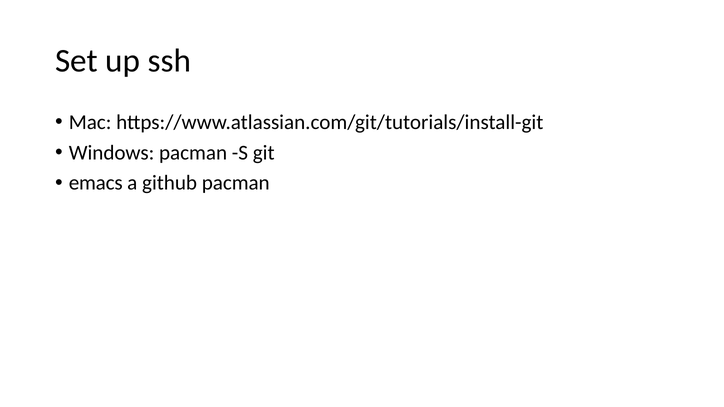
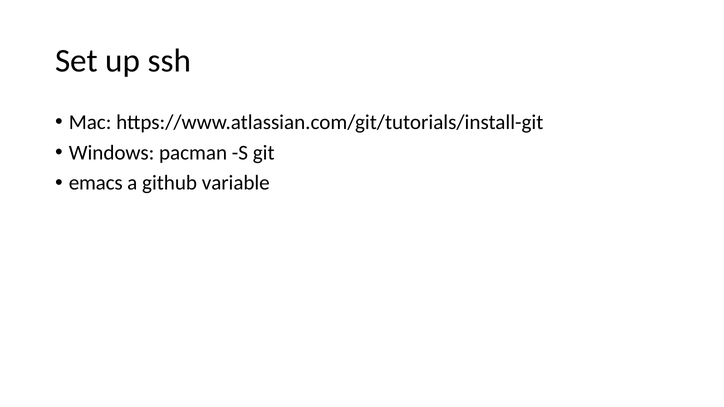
github pacman: pacman -> variable
